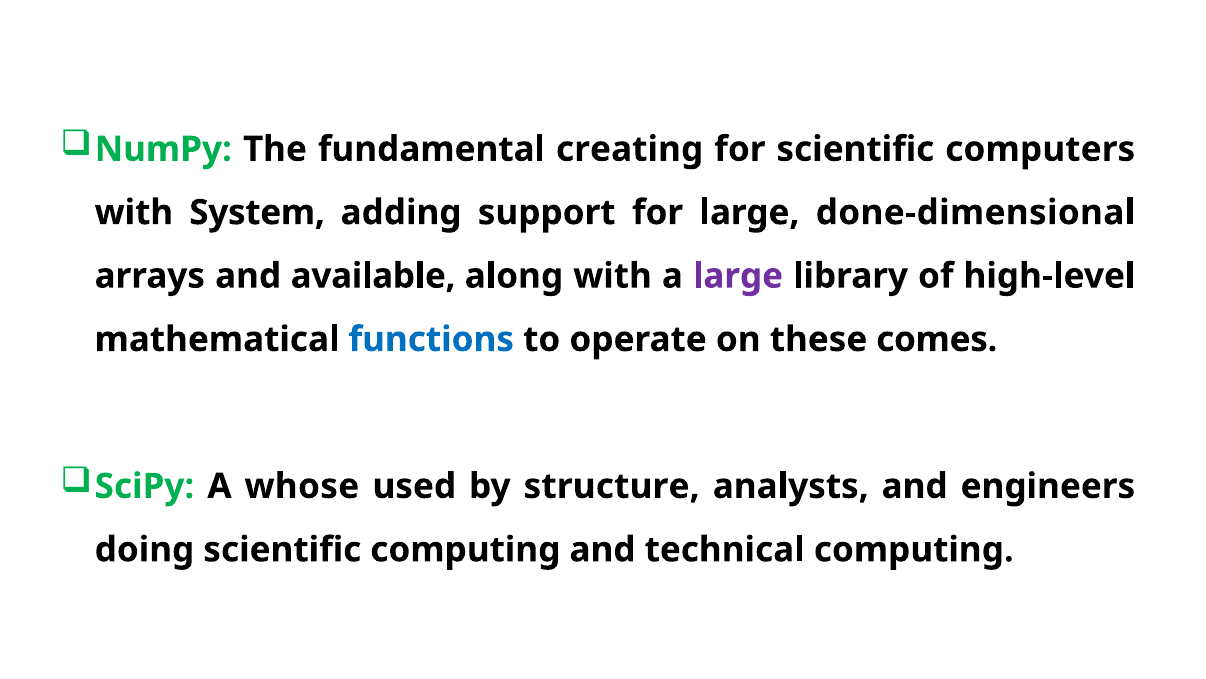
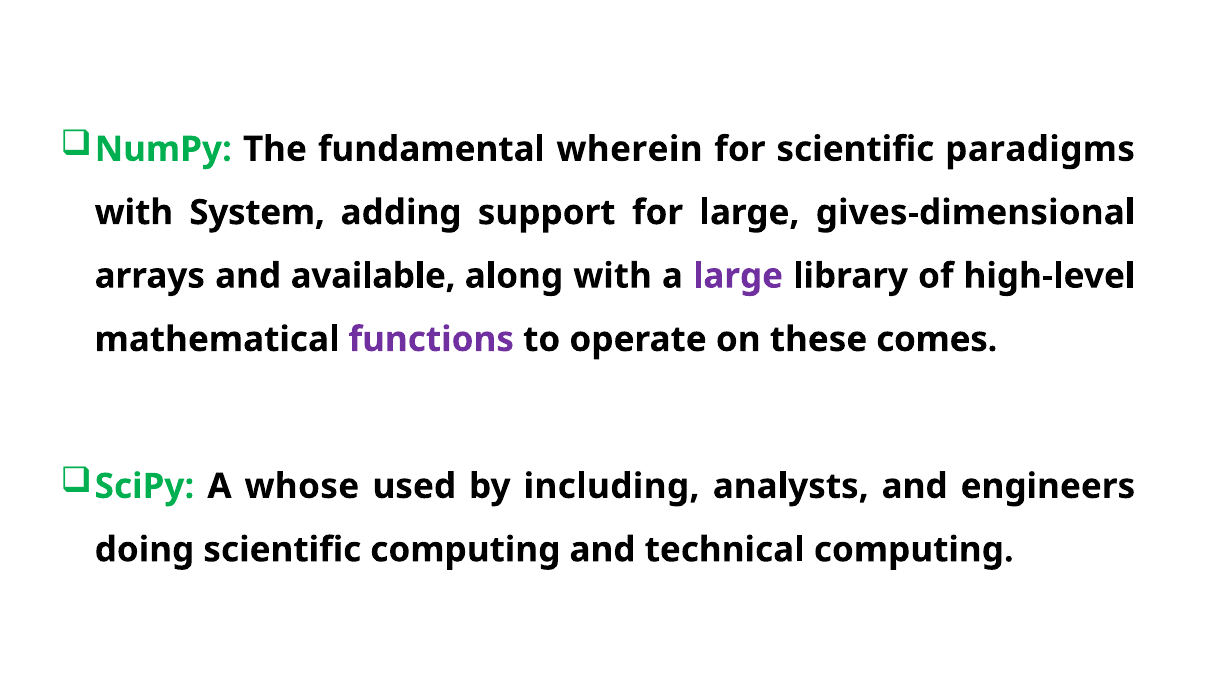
creating: creating -> wherein
computers: computers -> paradigms
done-dimensional: done-dimensional -> gives-dimensional
functions colour: blue -> purple
structure: structure -> including
